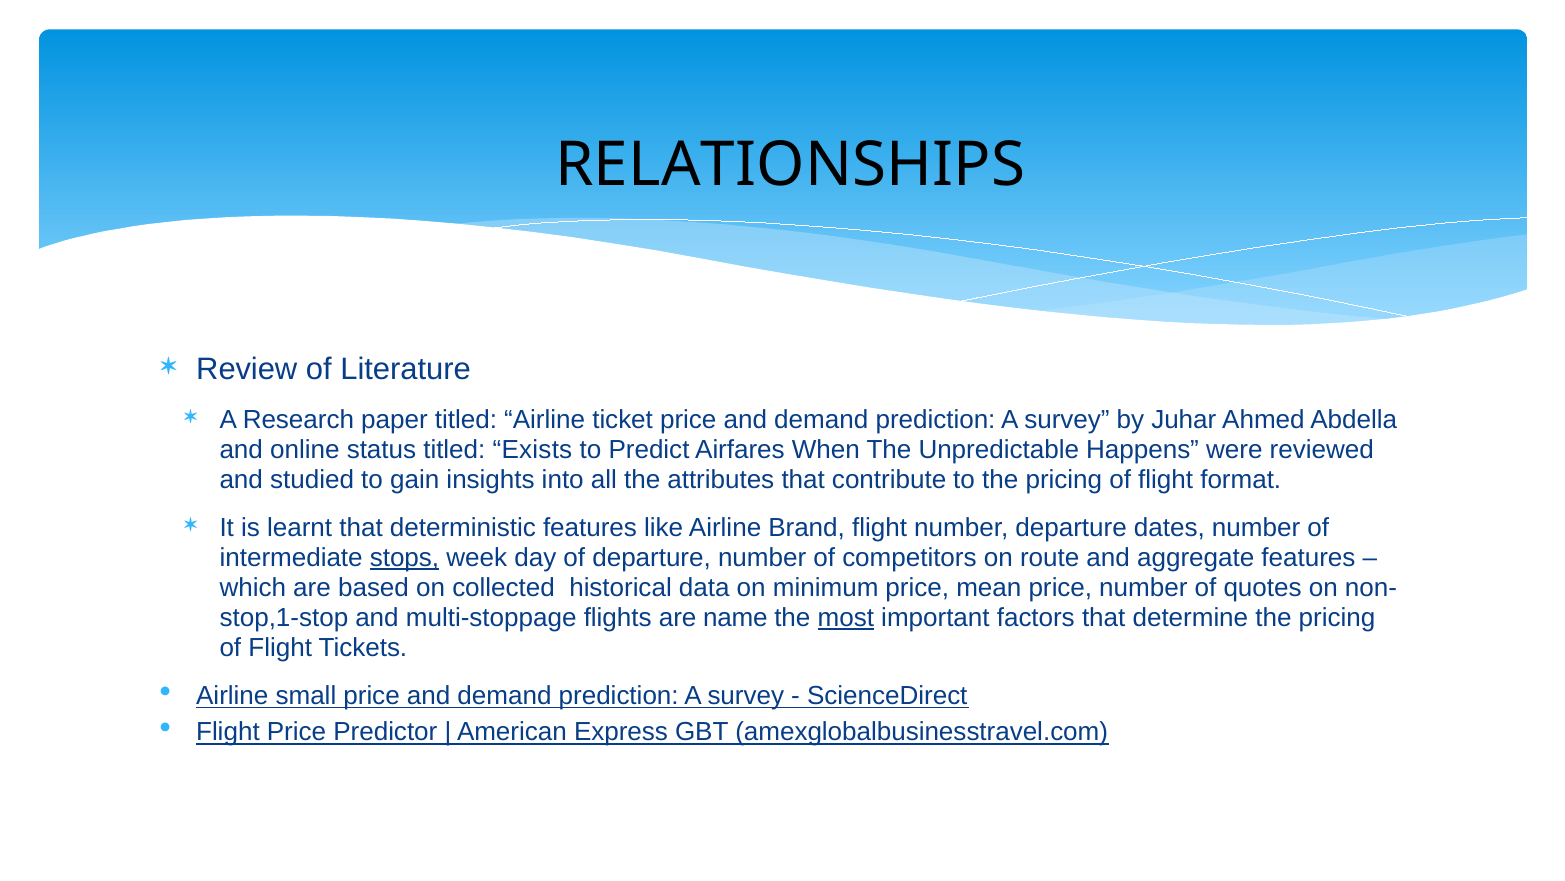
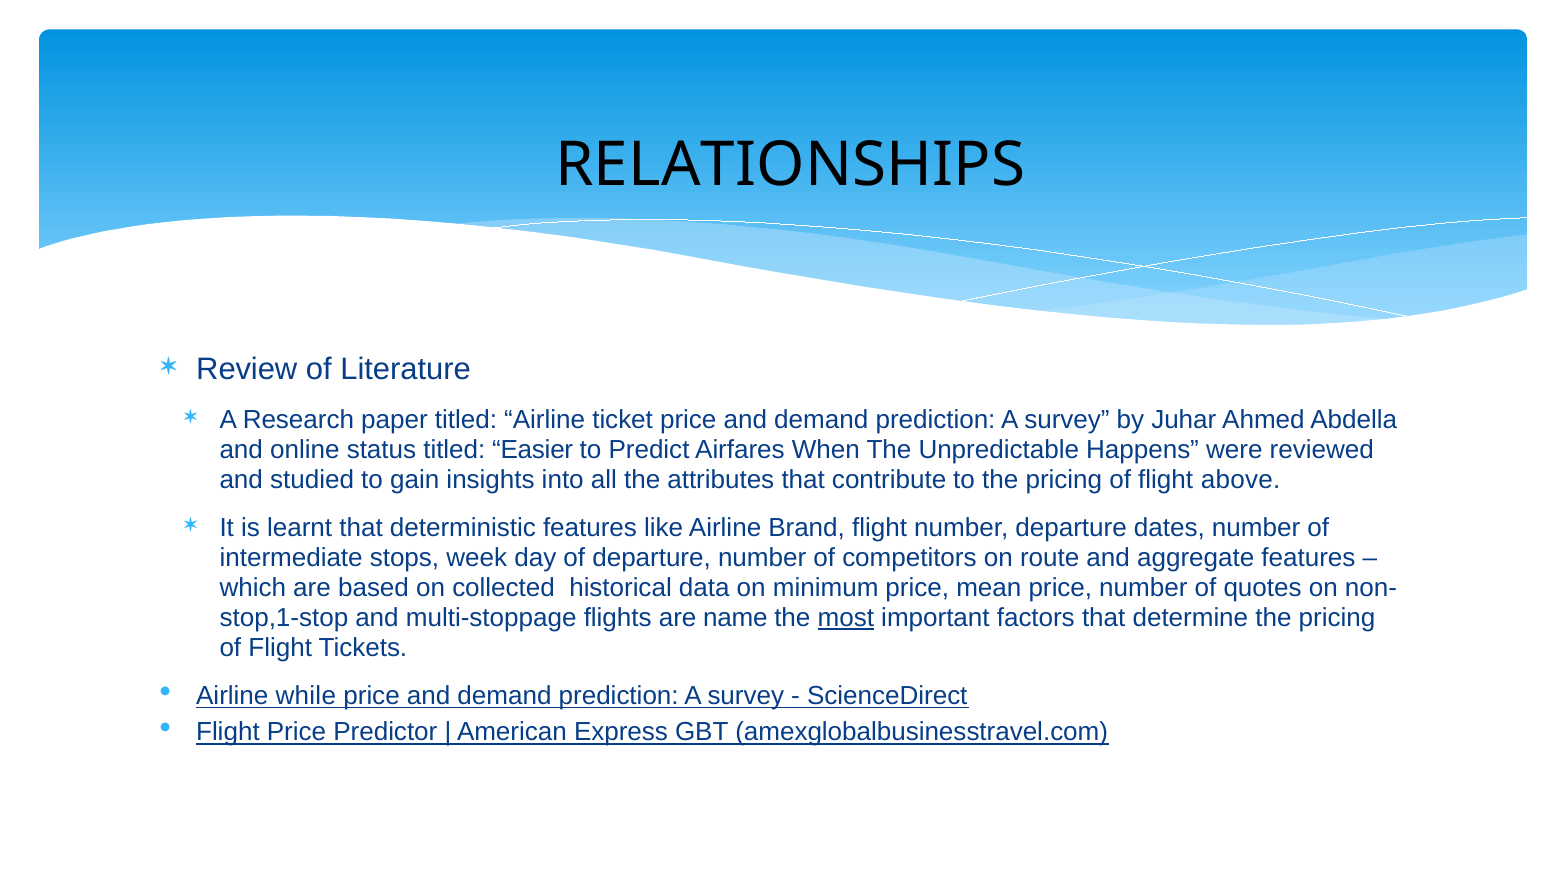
Exists: Exists -> Easier
format: format -> above
stops underline: present -> none
small: small -> while
